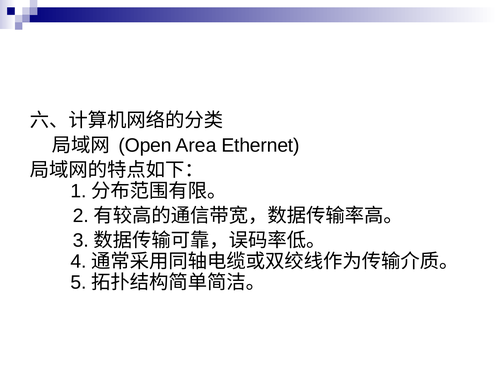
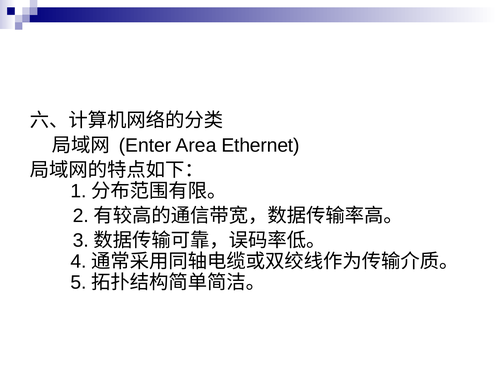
Open: Open -> Enter
